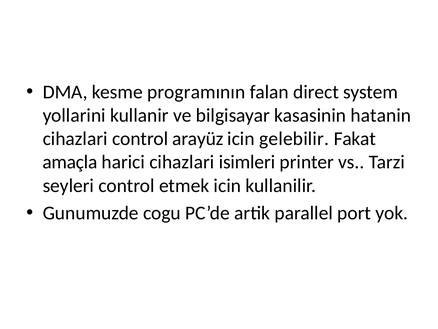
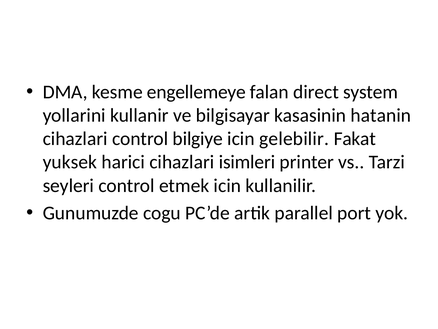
programının: programının -> engellemeye
arayüz: arayüz -> bilgiye
amaçla: amaçla -> yuksek
